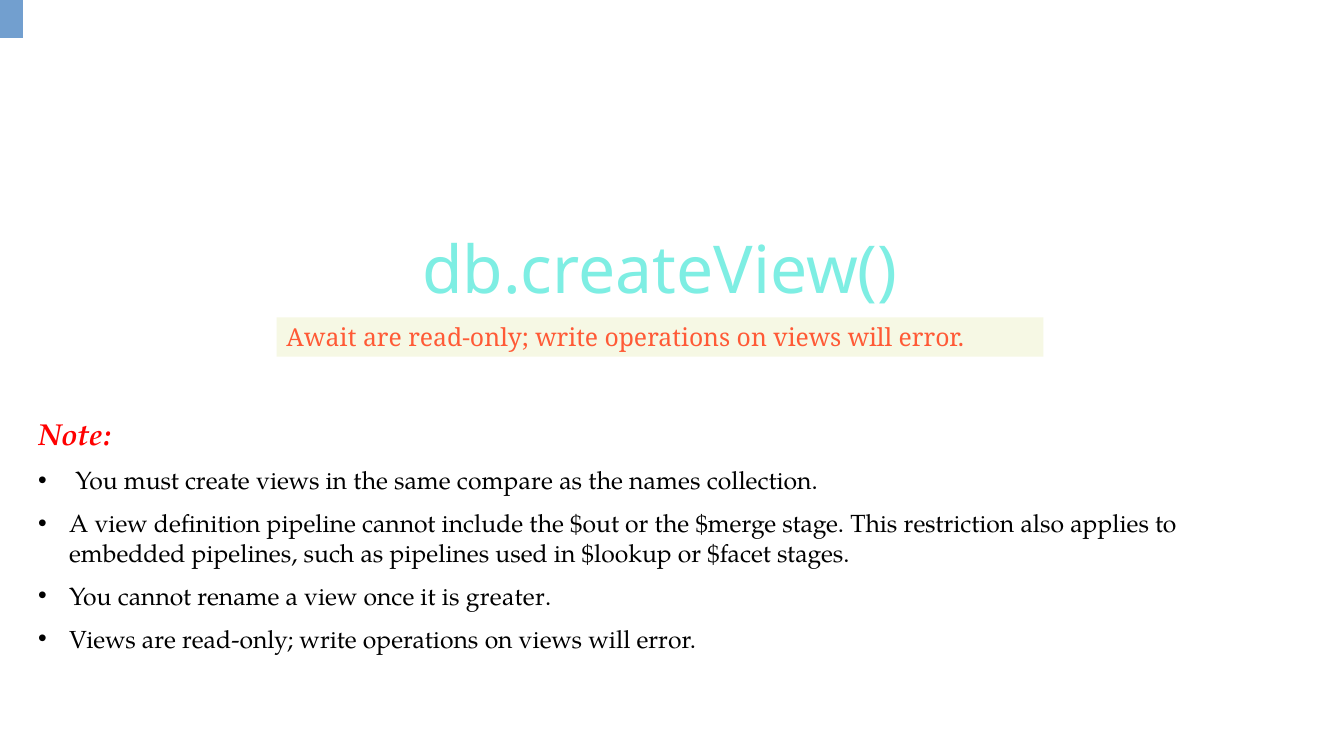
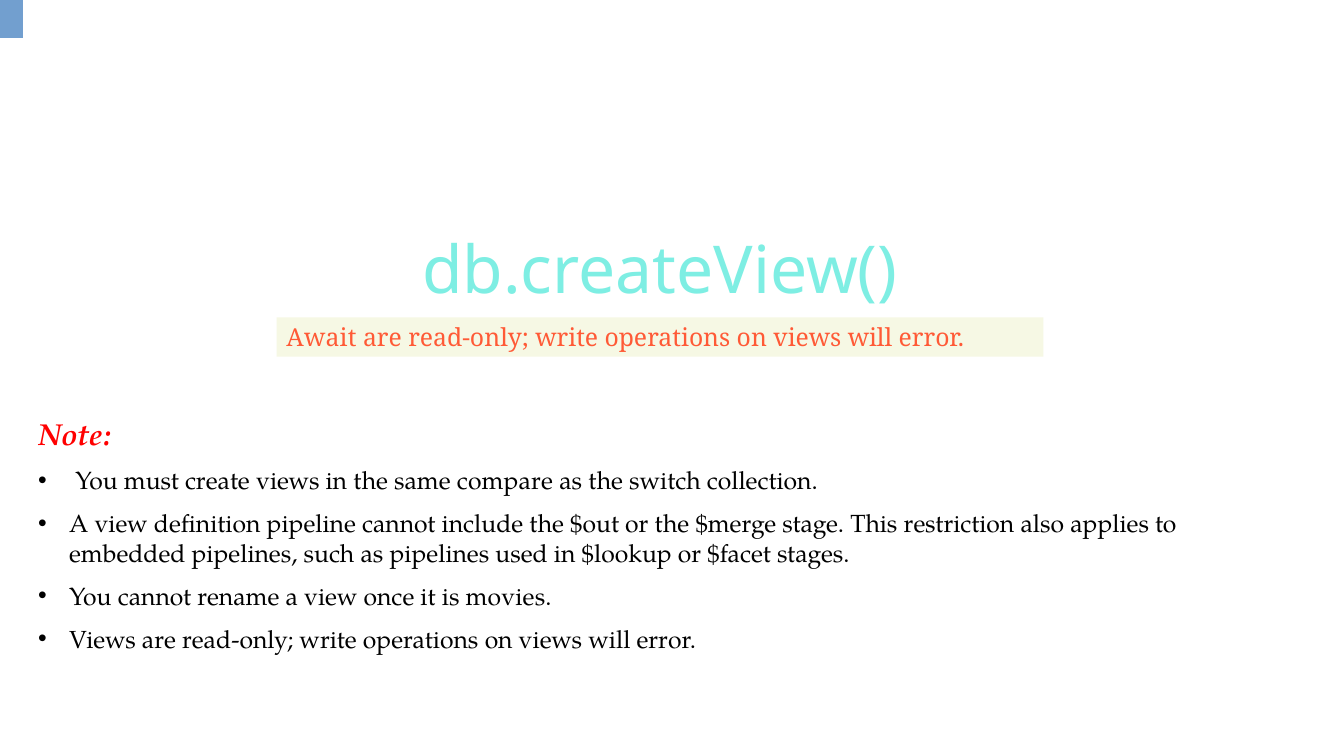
names: names -> switch
greater: greater -> movies
